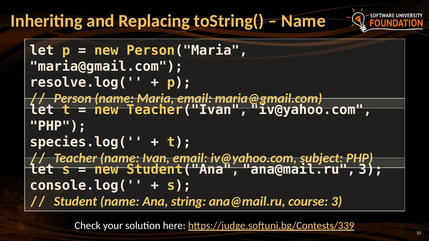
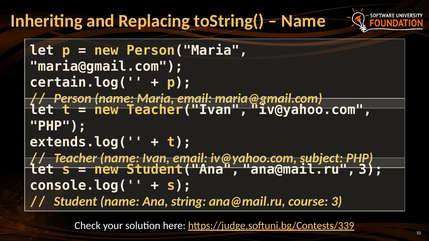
resolve.log(: resolve.log( -> certain.log(
species.log(: species.log( -> extends.log(
